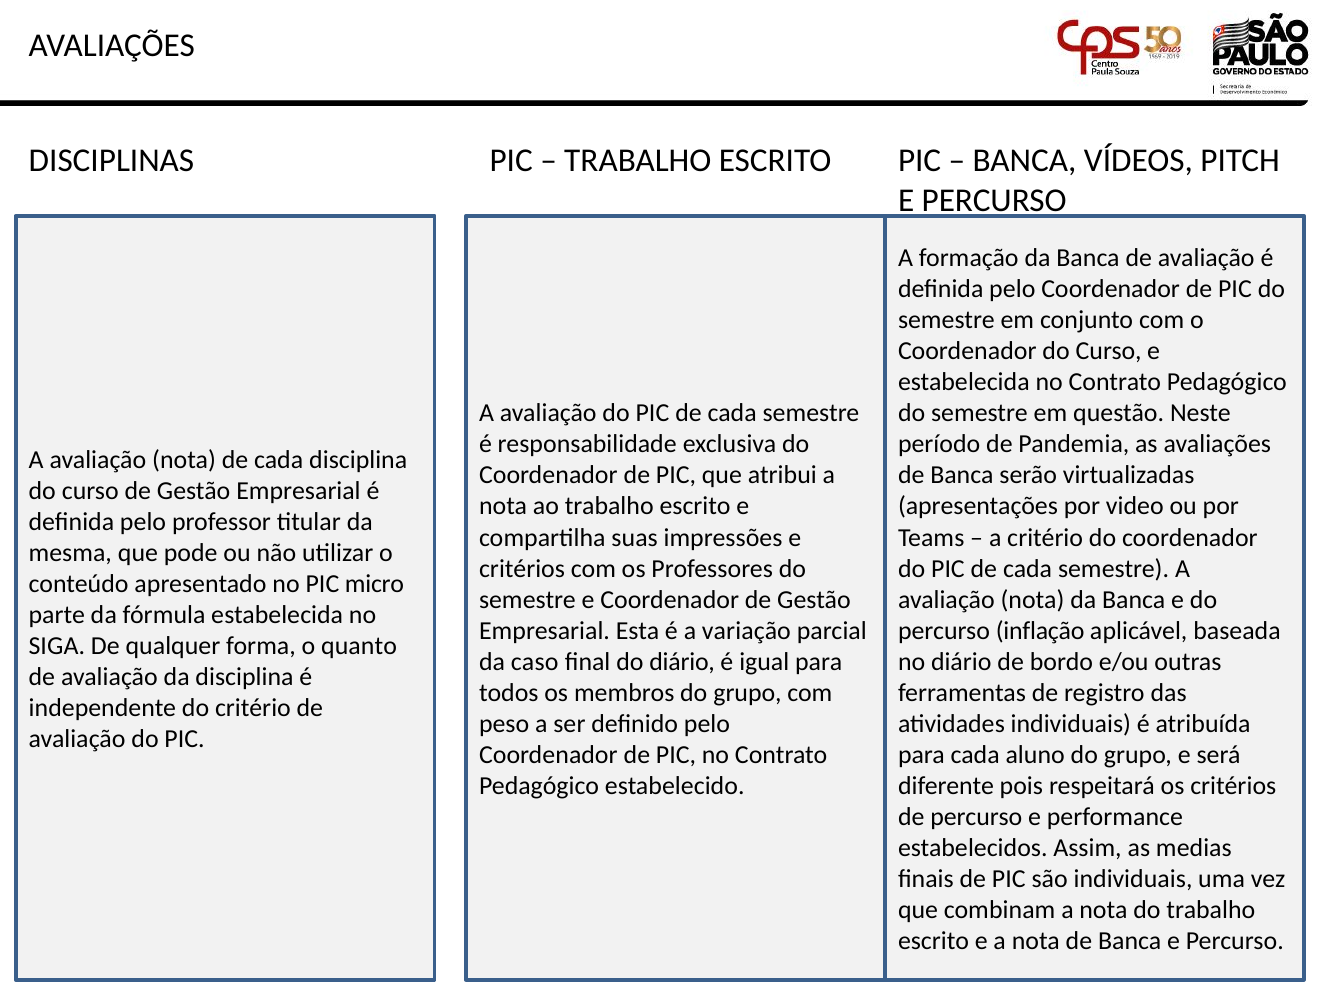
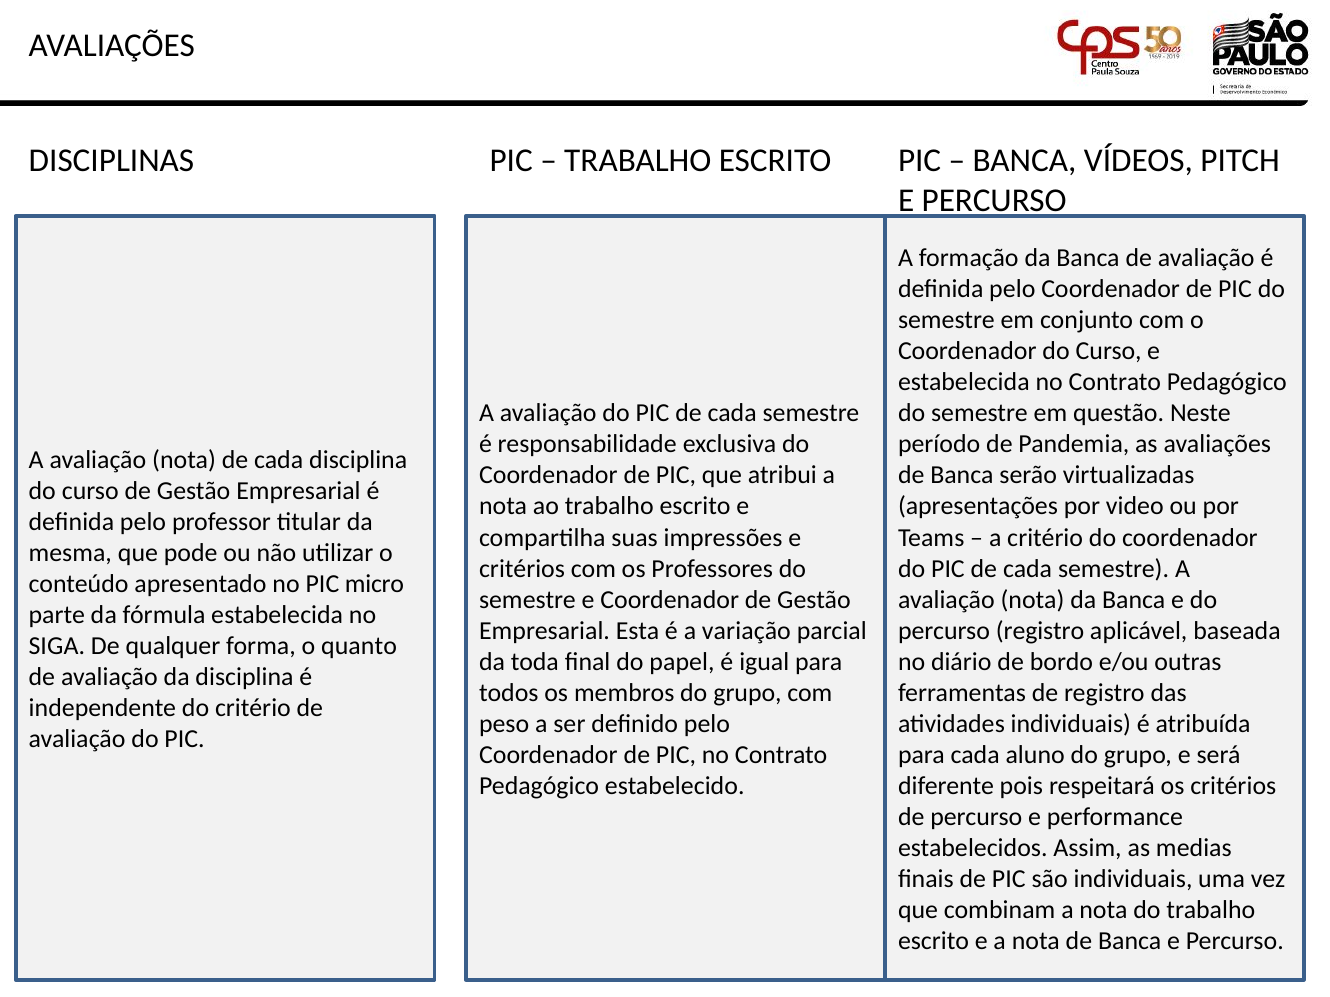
percurso inflação: inflação -> registro
caso: caso -> toda
do diário: diário -> papel
